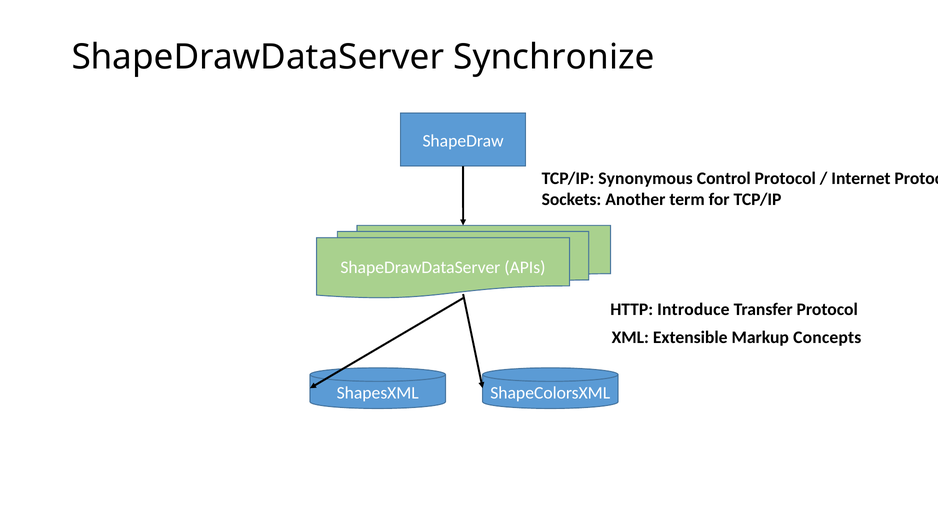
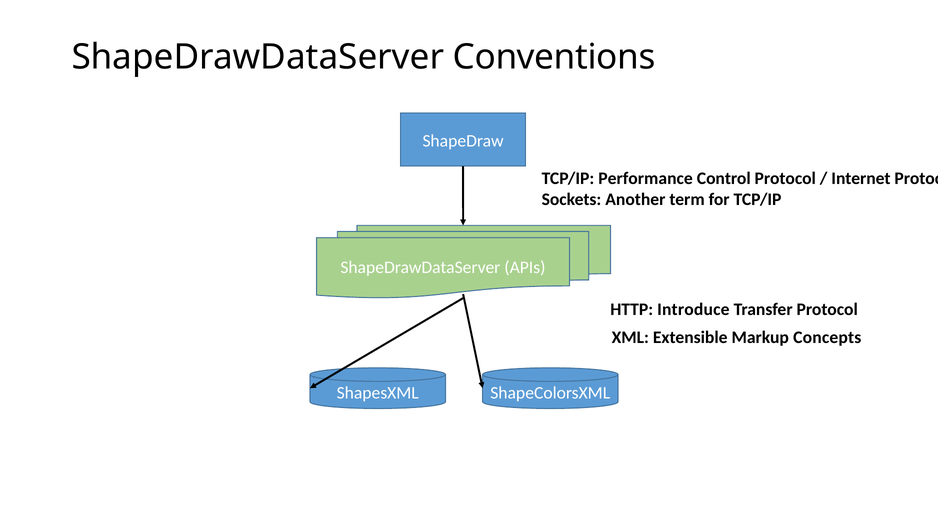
Synchronize: Synchronize -> Conventions
Synonymous: Synonymous -> Performance
